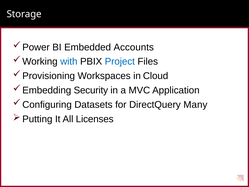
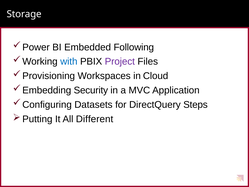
Accounts: Accounts -> Following
Project colour: blue -> purple
Many: Many -> Steps
Licenses: Licenses -> Different
